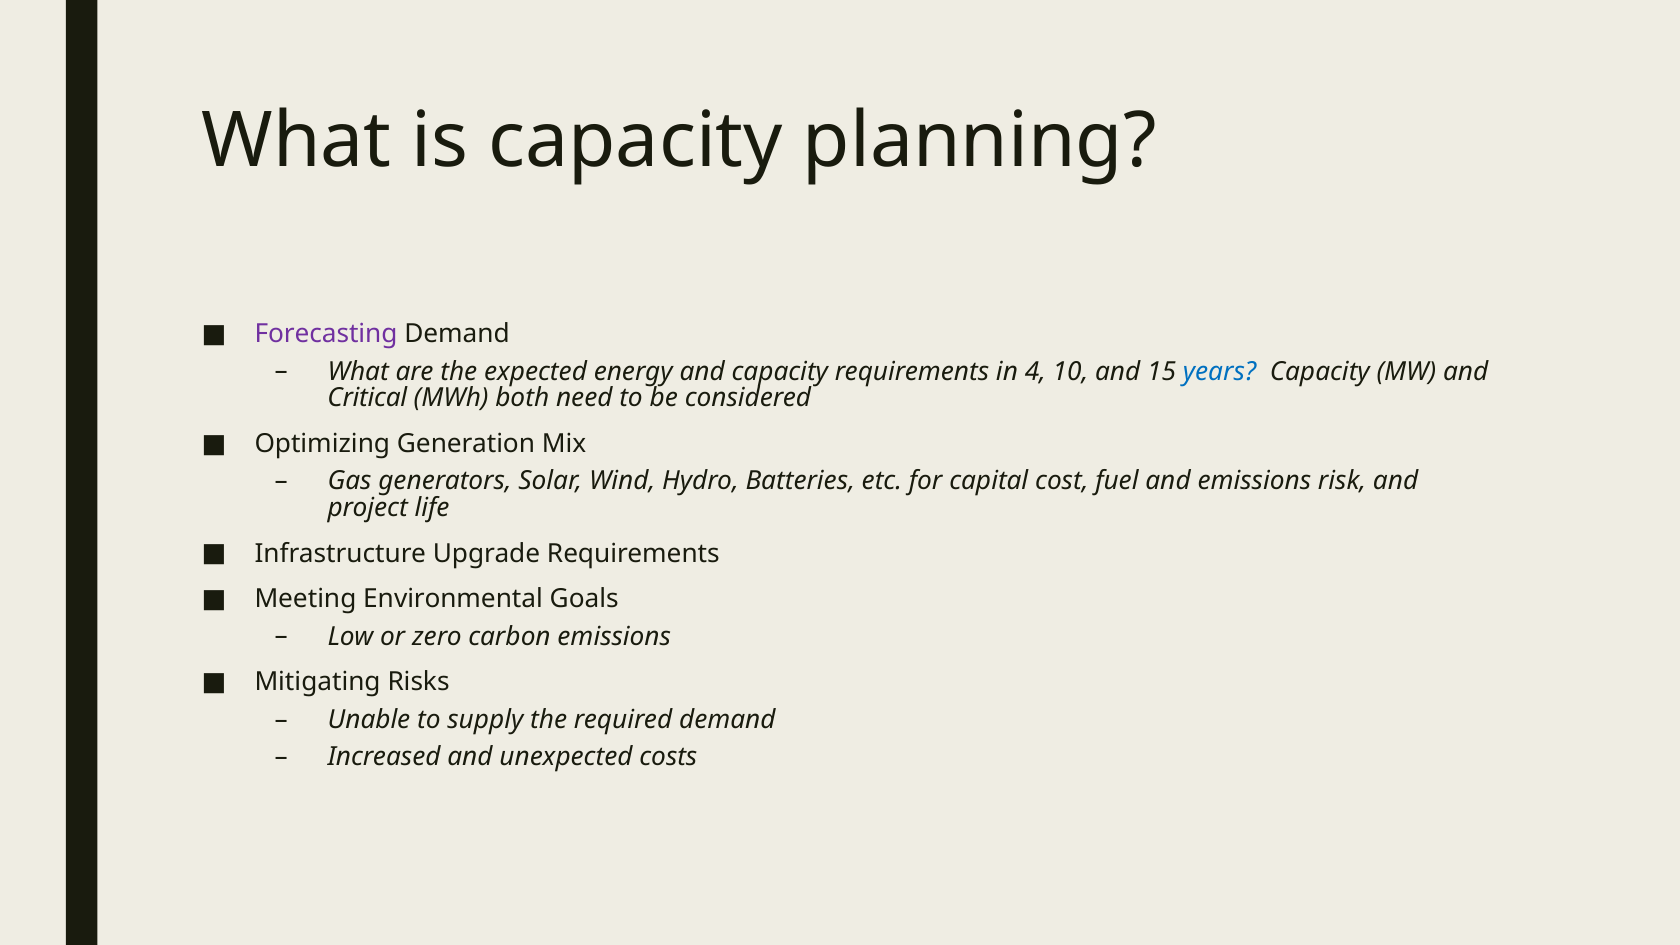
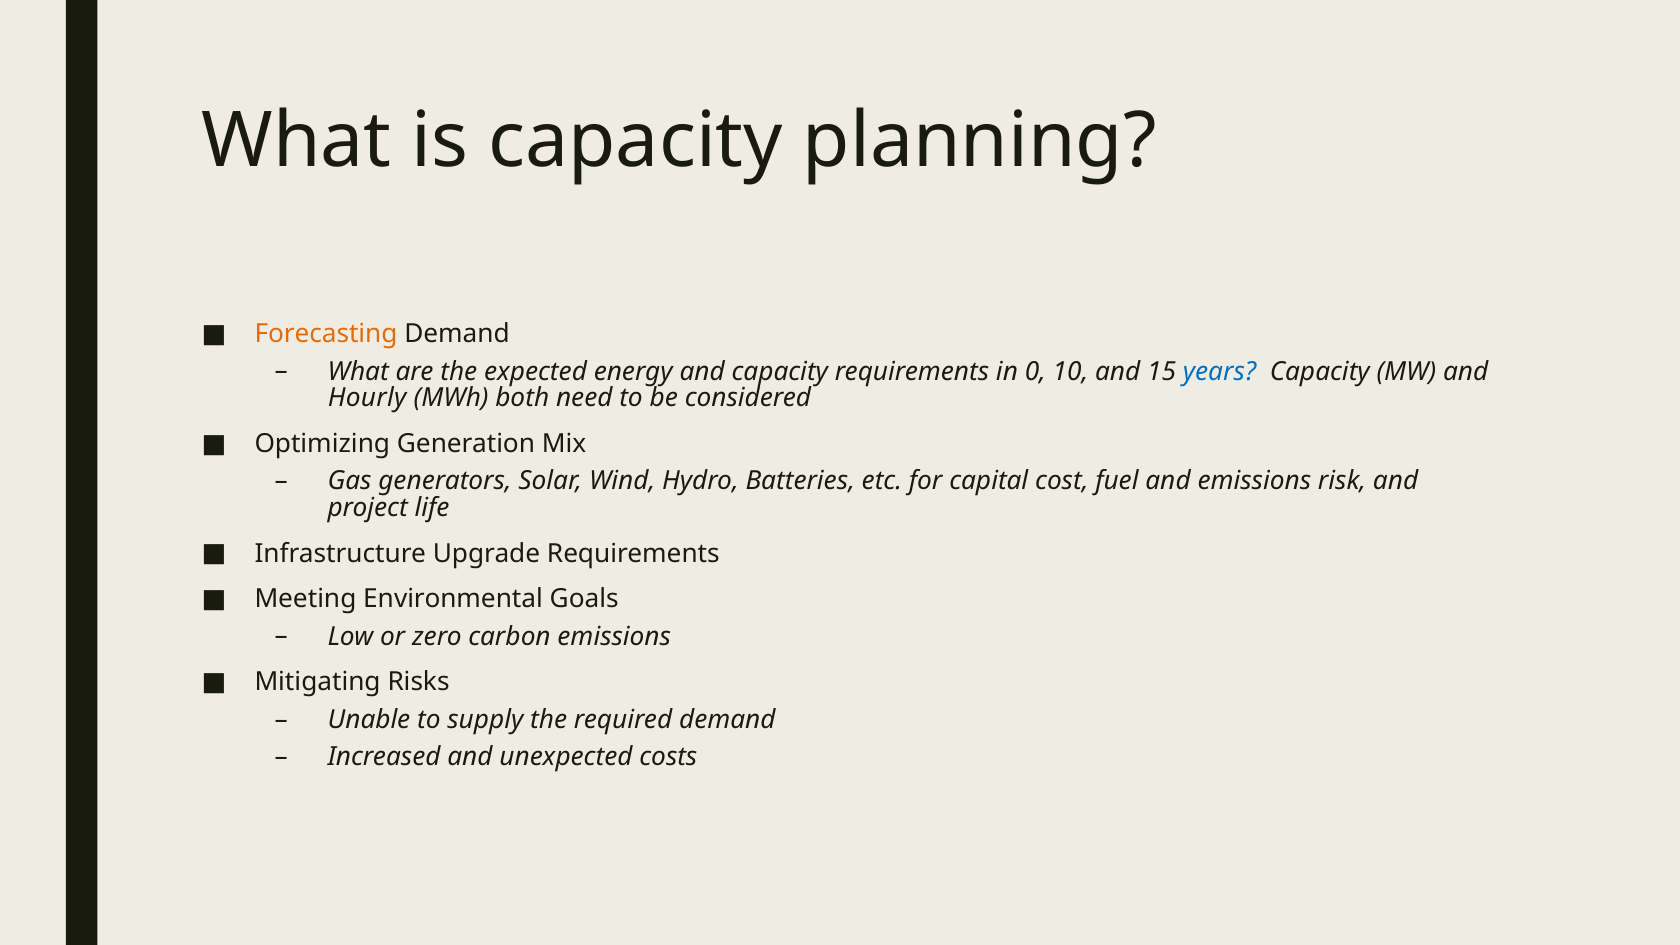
Forecasting colour: purple -> orange
4: 4 -> 0
Critical: Critical -> Hourly
